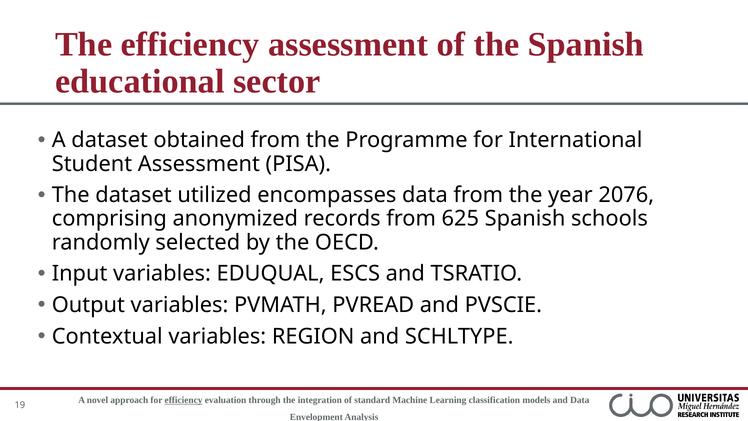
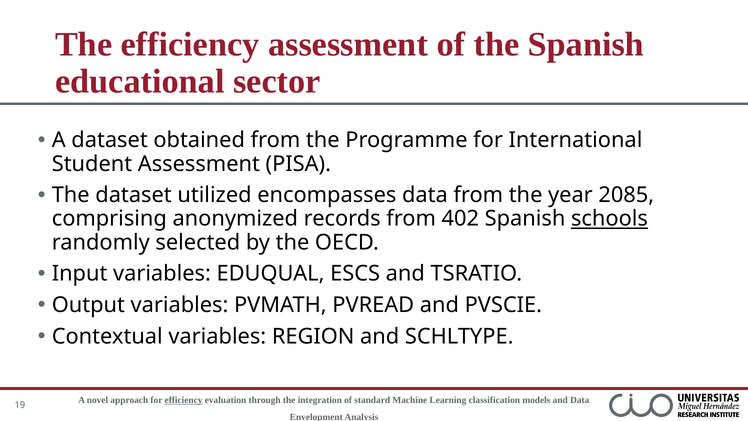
2076: 2076 -> 2085
625: 625 -> 402
schools underline: none -> present
